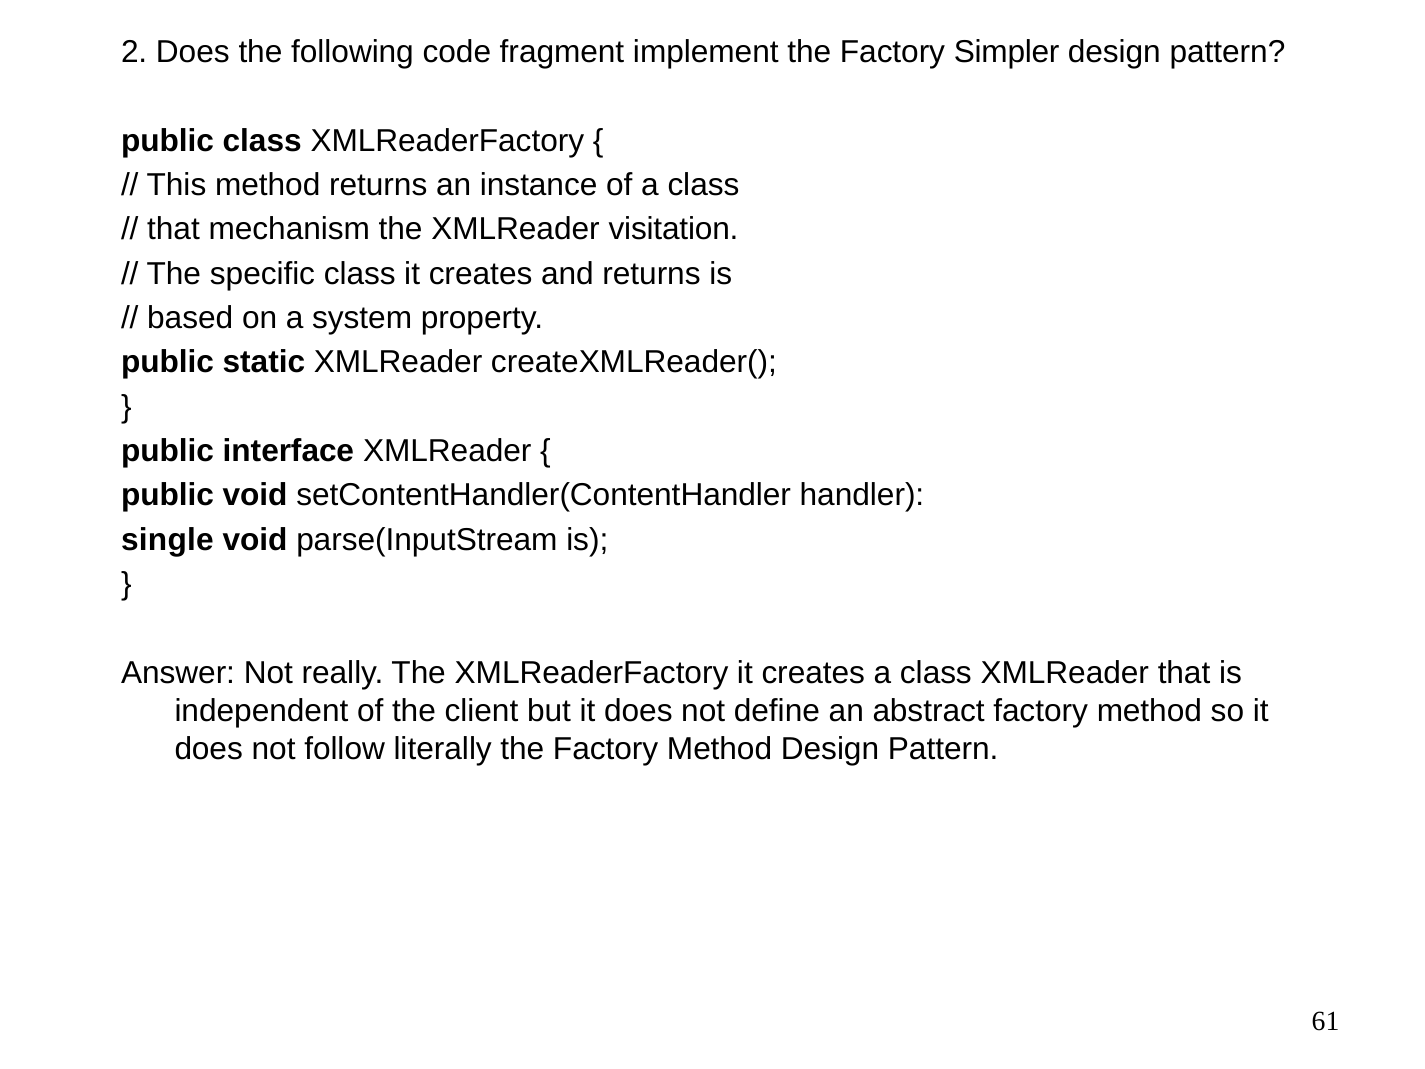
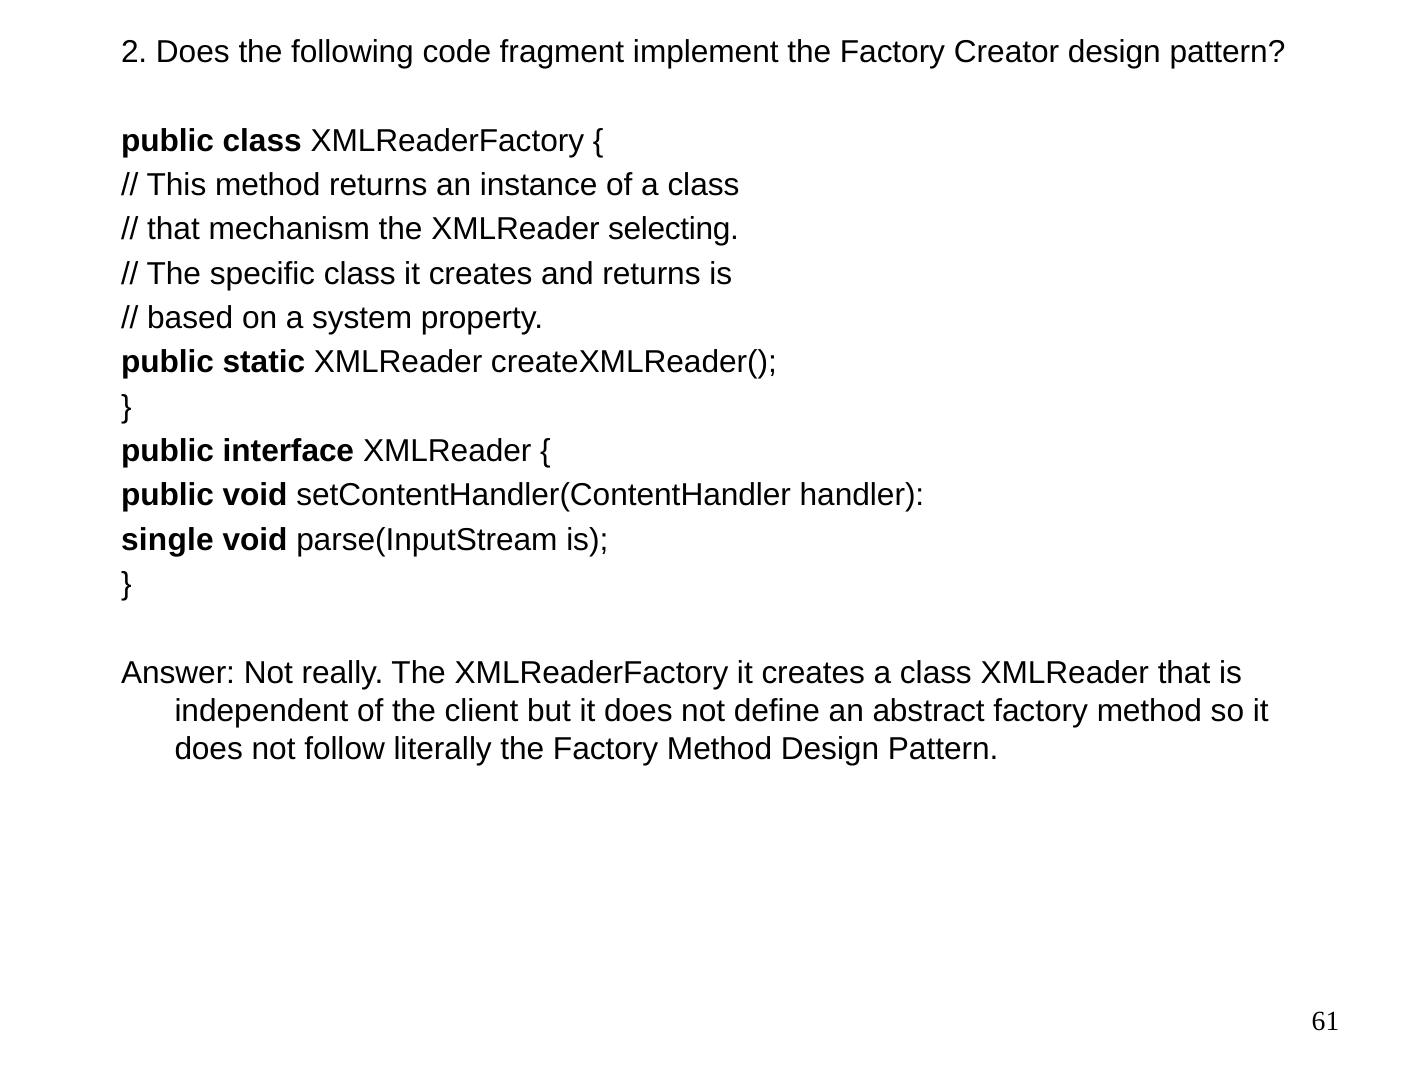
Simpler: Simpler -> Creator
visitation: visitation -> selecting
